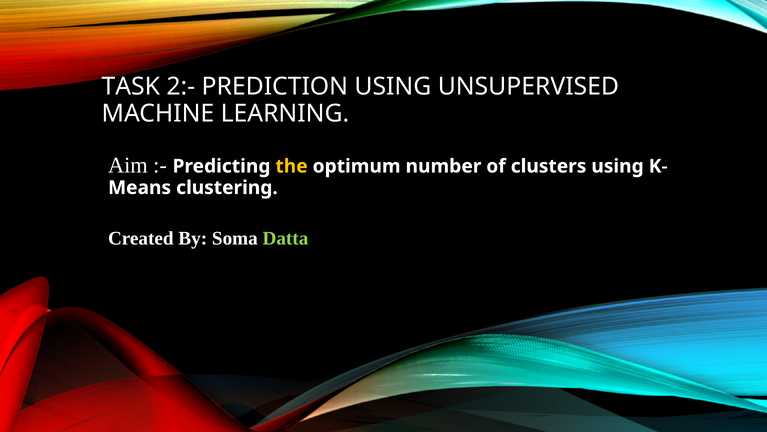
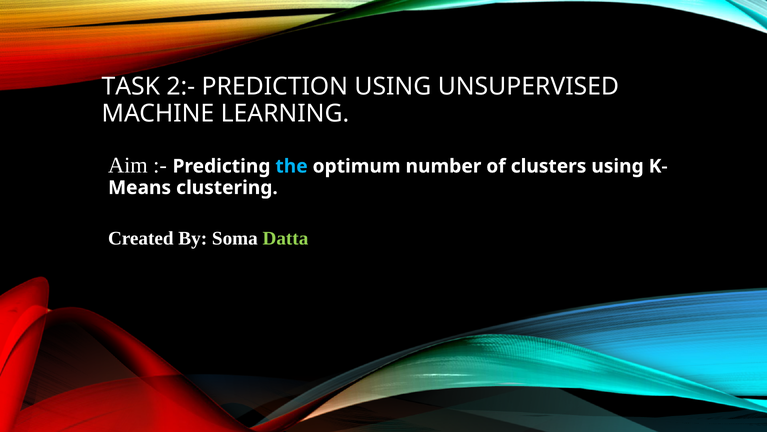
the colour: yellow -> light blue
